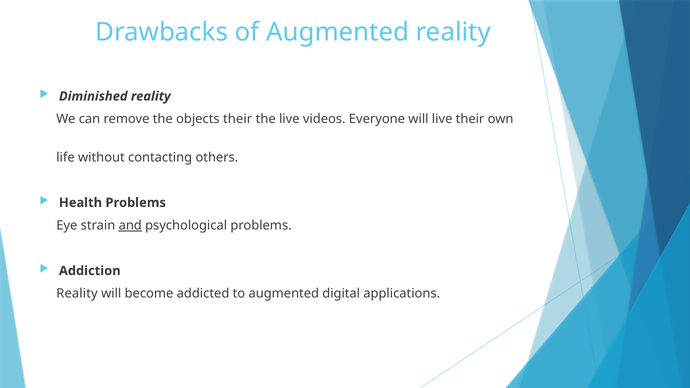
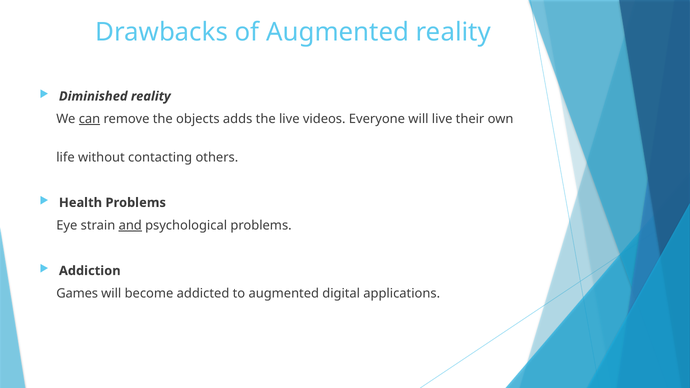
can underline: none -> present
objects their: their -> adds
Reality at (77, 294): Reality -> Games
